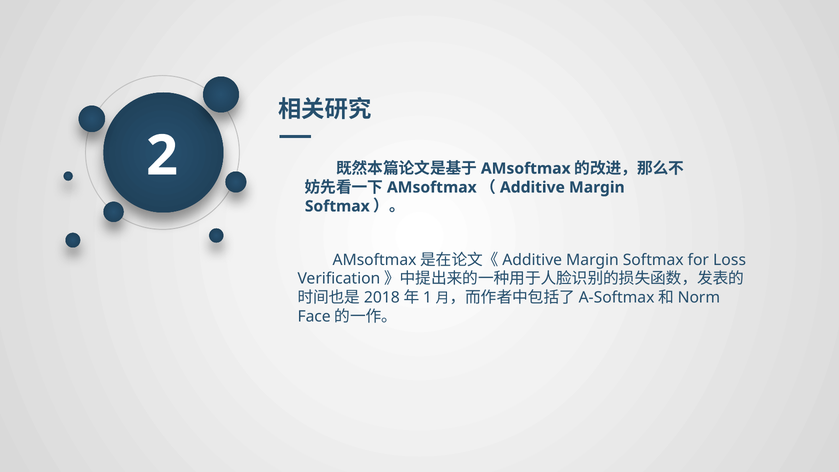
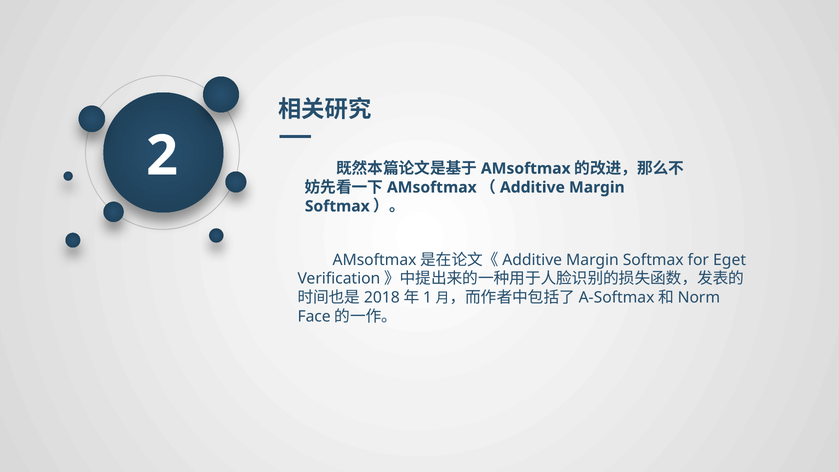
Loss: Loss -> Eget
